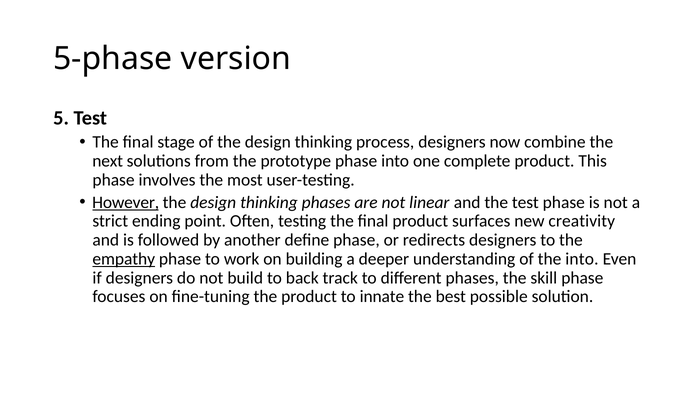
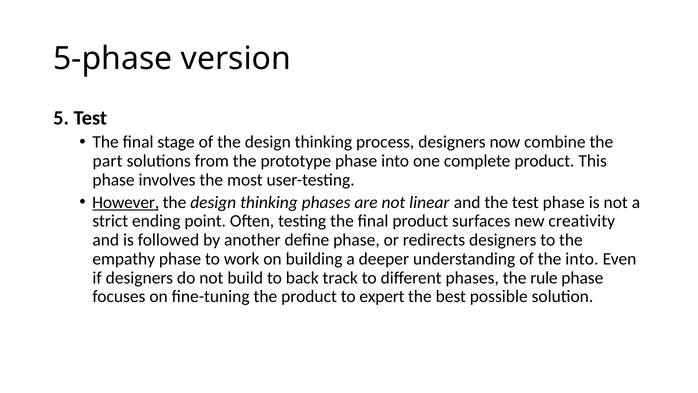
next: next -> part
empathy underline: present -> none
skill: skill -> rule
innate: innate -> expert
